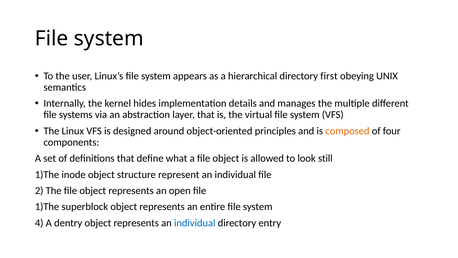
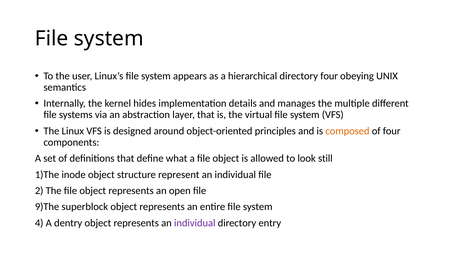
directory first: first -> four
1)The at (47, 207): 1)The -> 9)The
individual at (195, 223) colour: blue -> purple
